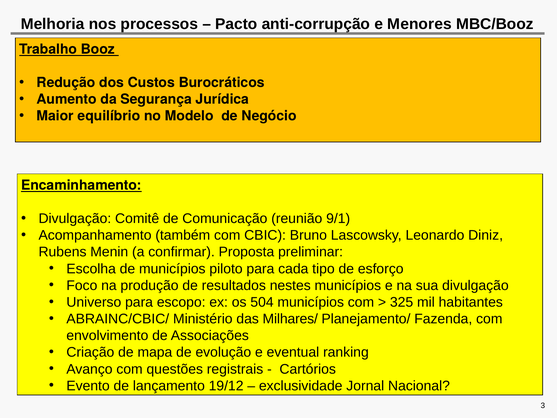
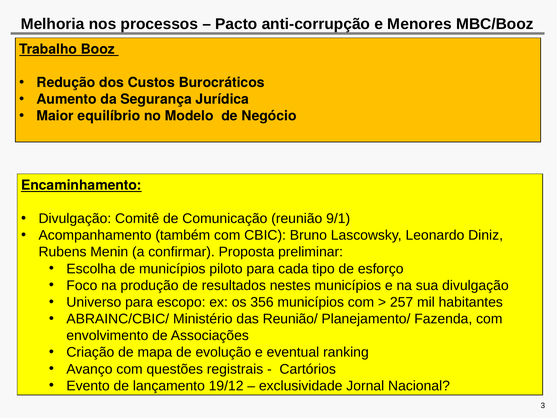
504: 504 -> 356
325: 325 -> 257
Milhares/: Milhares/ -> Reunião/
